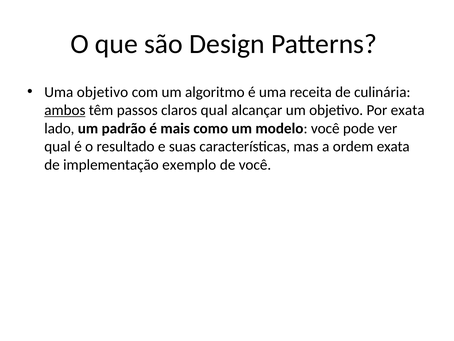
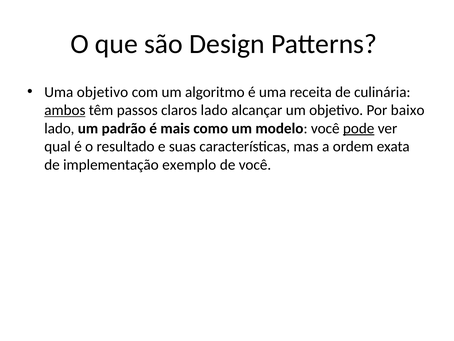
claros qual: qual -> lado
Por exata: exata -> baixo
pode underline: none -> present
